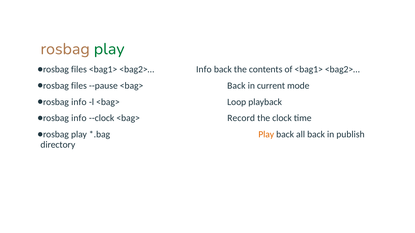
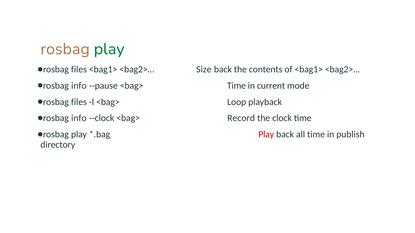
<bag2>… Info: Info -> Size
files at (79, 86): files -> info
<bag> Back: Back -> Time
info at (79, 102): info -> files
Play at (266, 135) colour: orange -> red
all back: back -> time
